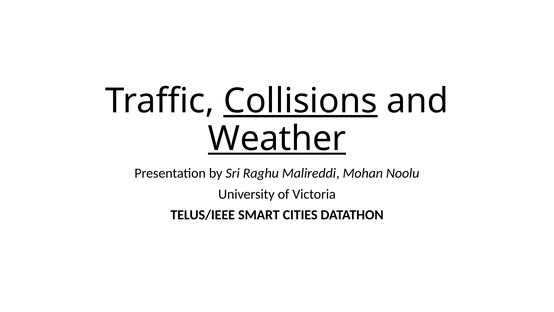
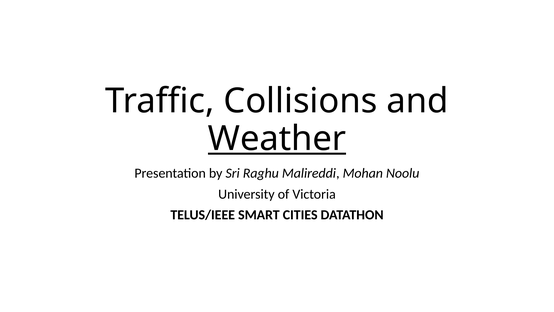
Collisions underline: present -> none
